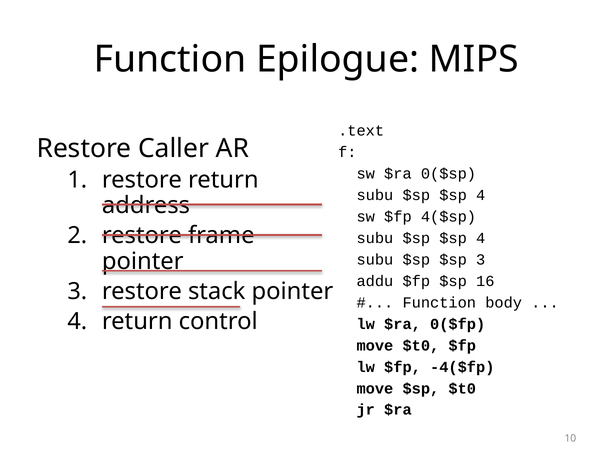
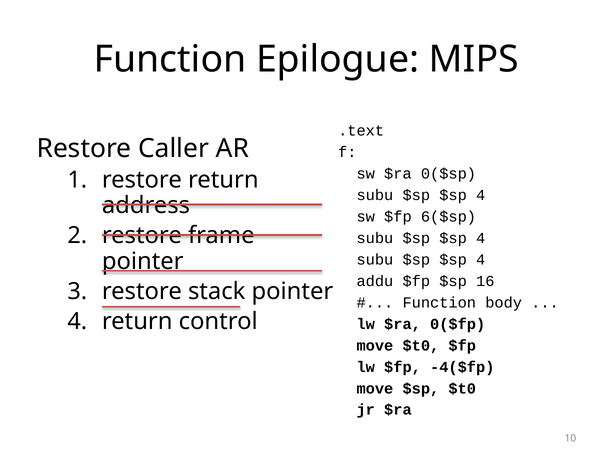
4($sp: 4($sp -> 6($sp
3 at (481, 260): 3 -> 4
